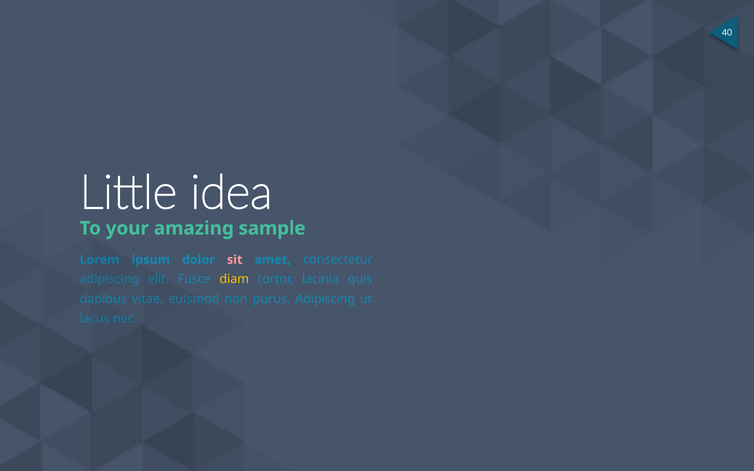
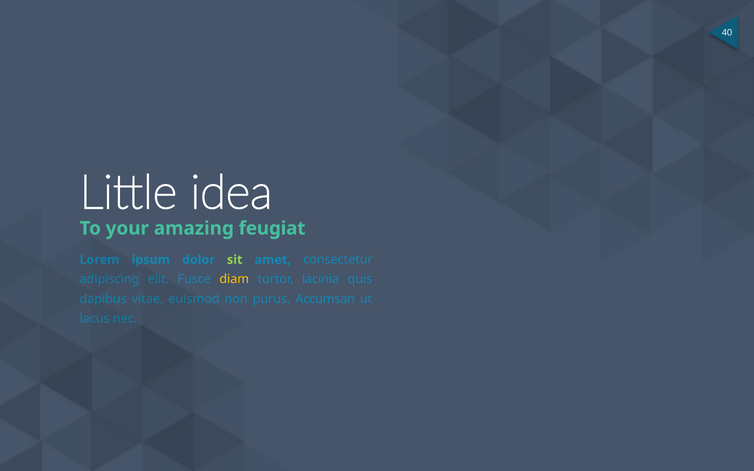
sample: sample -> feugiat
sit colour: pink -> light green
purus Adipiscing: Adipiscing -> Accumsan
